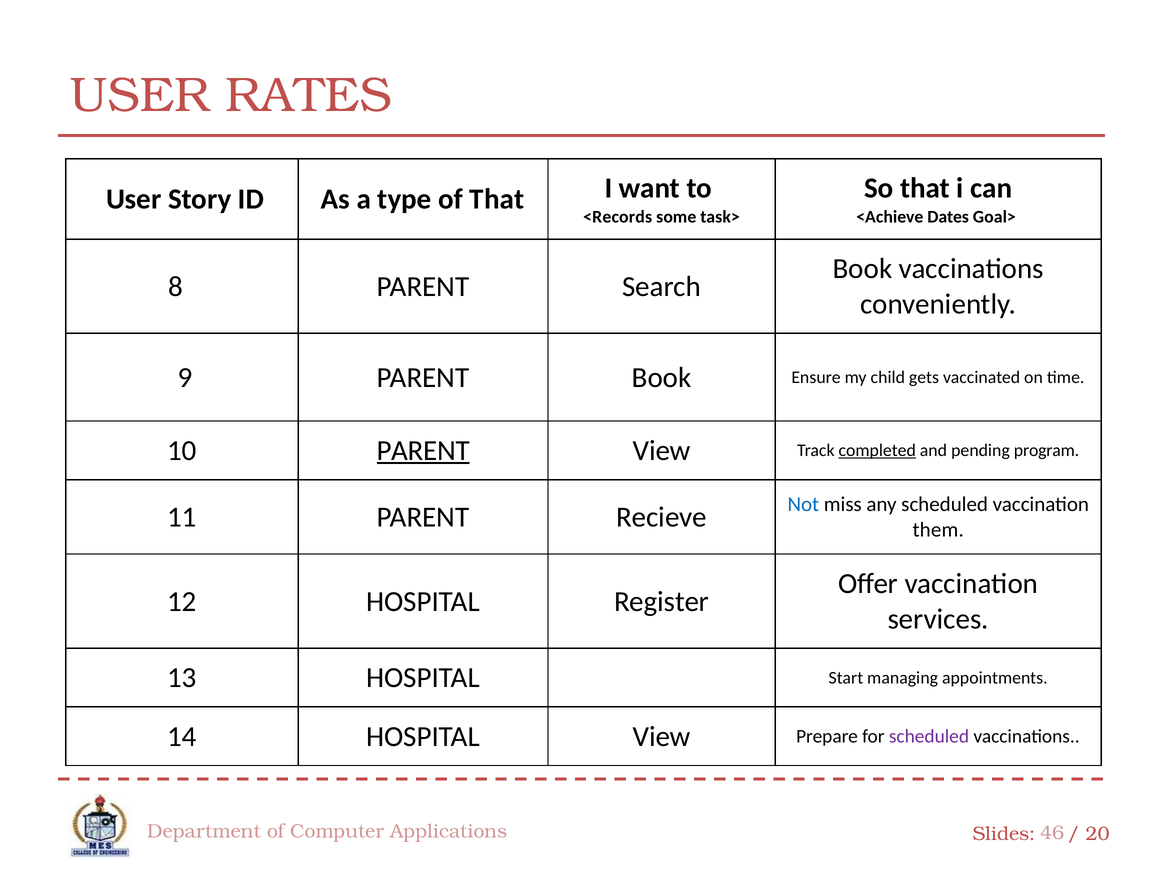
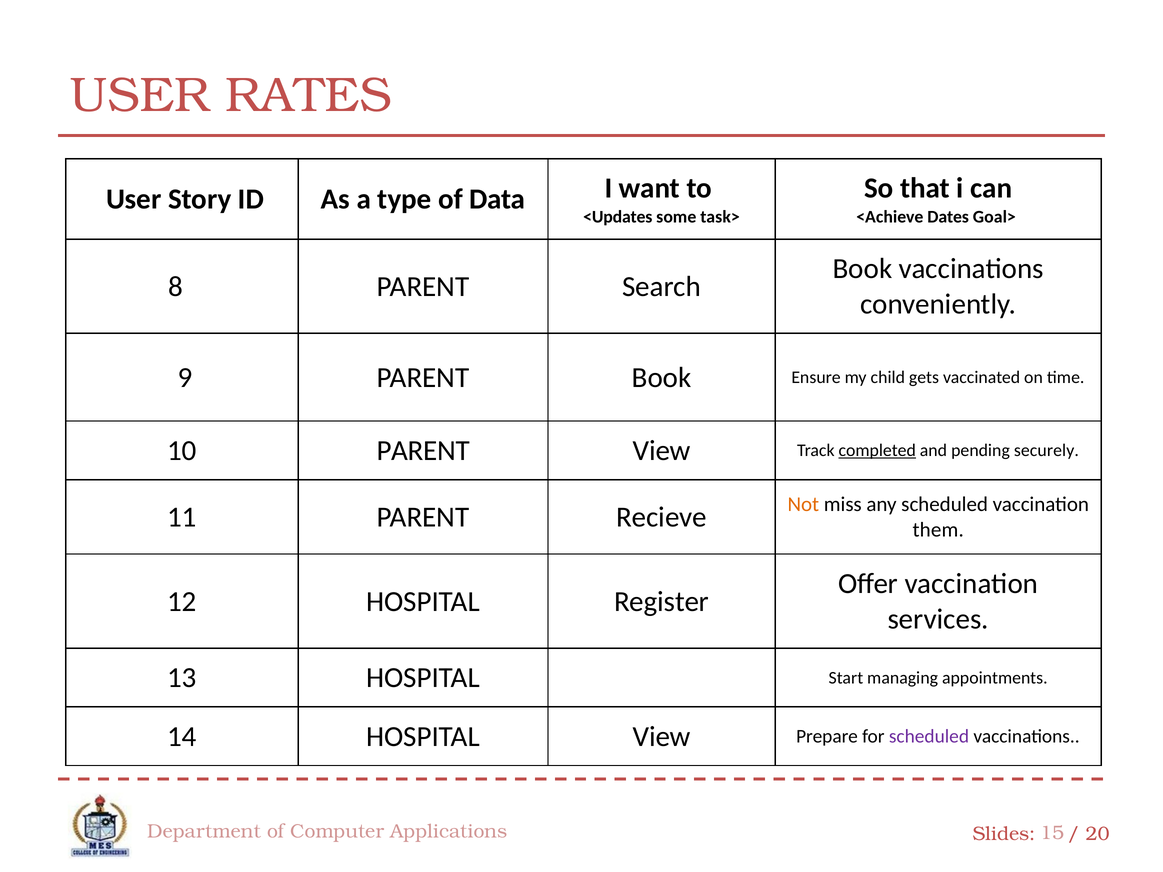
of That: That -> Data
<Records: <Records -> <Updates
PARENT at (423, 451) underline: present -> none
program: program -> securely
Not colour: blue -> orange
46: 46 -> 15
